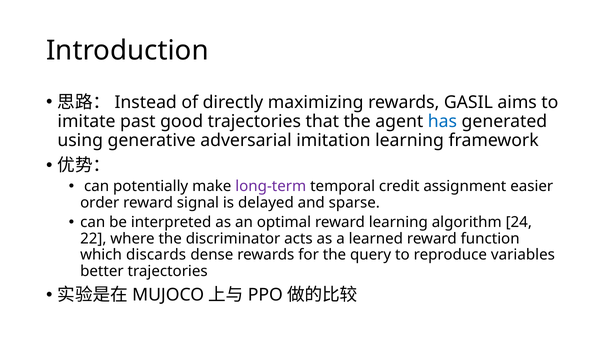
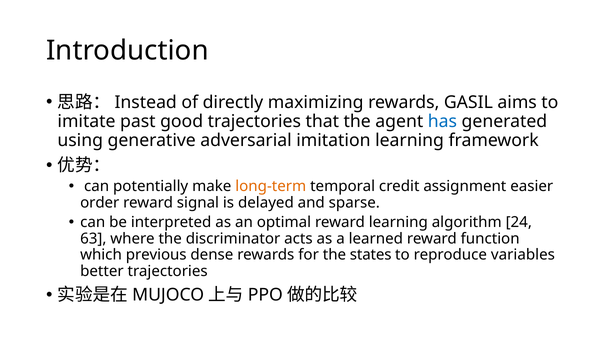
long-term colour: purple -> orange
22: 22 -> 63
discards: discards -> previous
query: query -> states
